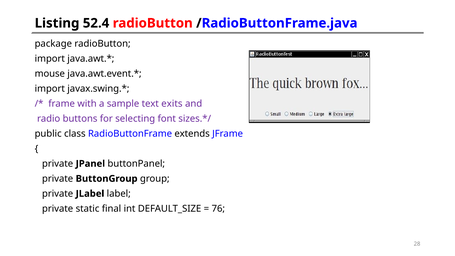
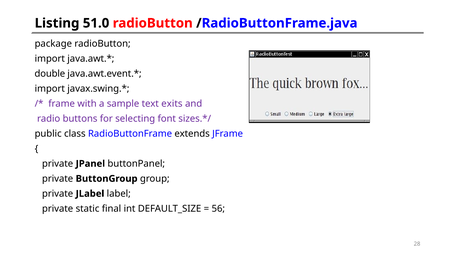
52.4: 52.4 -> 51.0
mouse: mouse -> double
76: 76 -> 56
